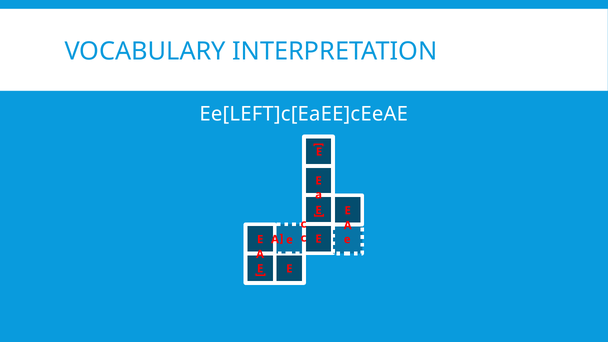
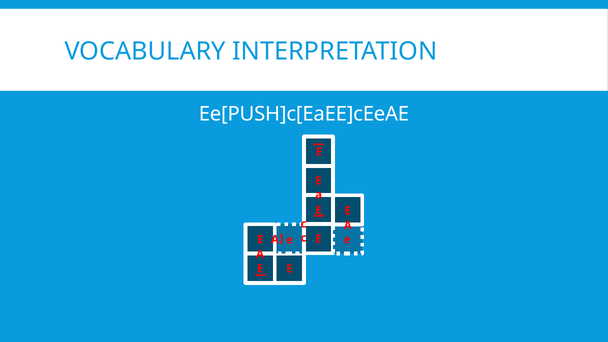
Ee[LEFT]c[EaEE]cEeAE: Ee[LEFT]c[EaEE]cEeAE -> Ee[PUSH]c[EaEE]cEeAE
